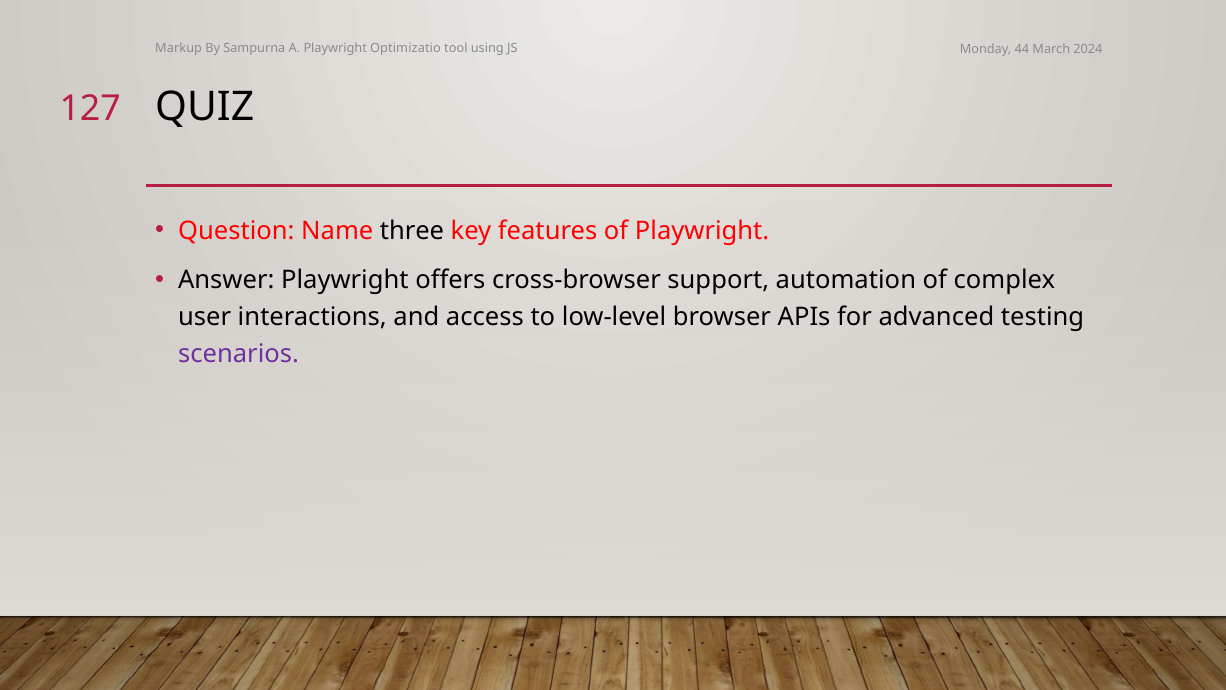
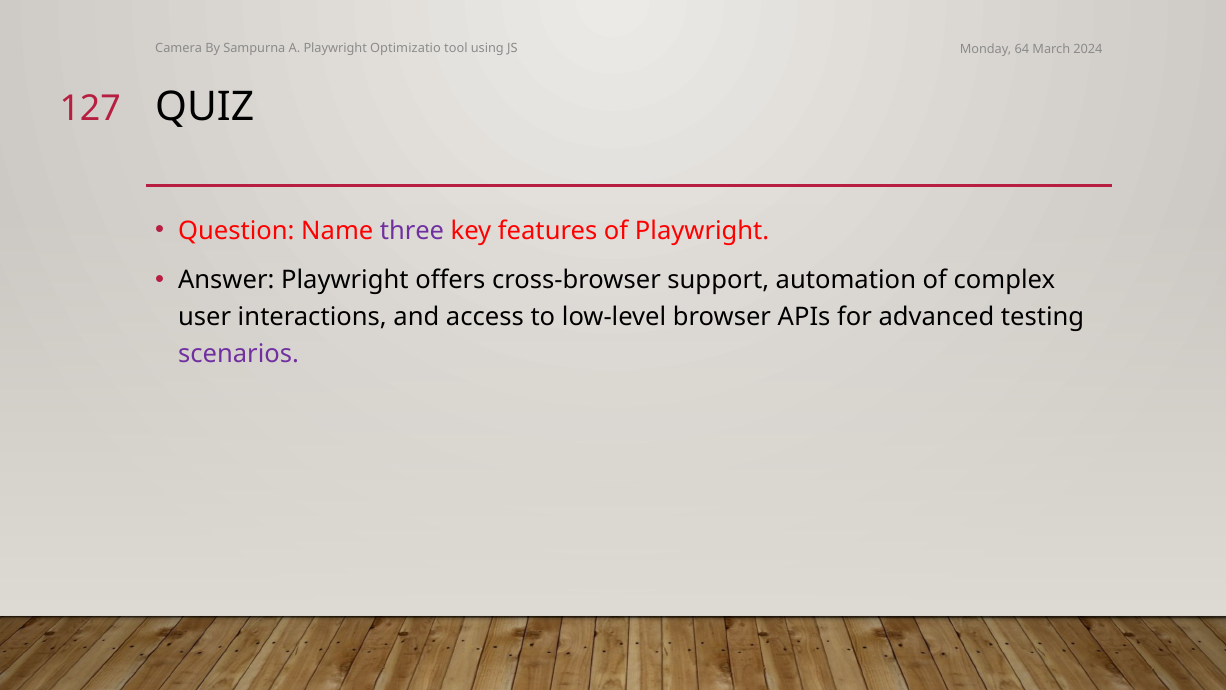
Markup: Markup -> Camera
44: 44 -> 64
three colour: black -> purple
